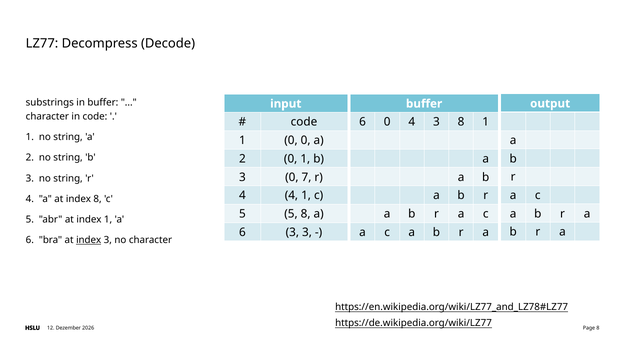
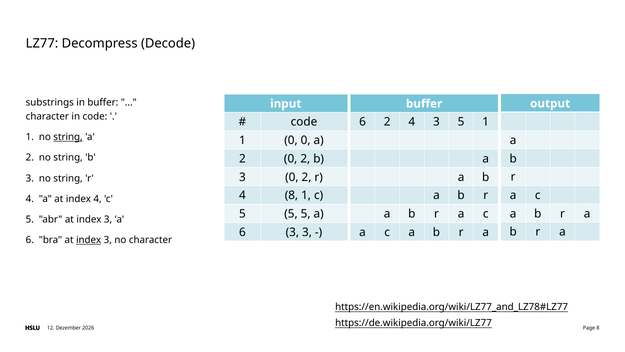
6 0: 0 -> 2
3 8: 8 -> 5
string at (68, 137) underline: none -> present
2 0 1: 1 -> 2
3 0 7: 7 -> 2
4 4: 4 -> 8
index 8: 8 -> 4
5 5 8: 8 -> 5
abr at index 1: 1 -> 3
